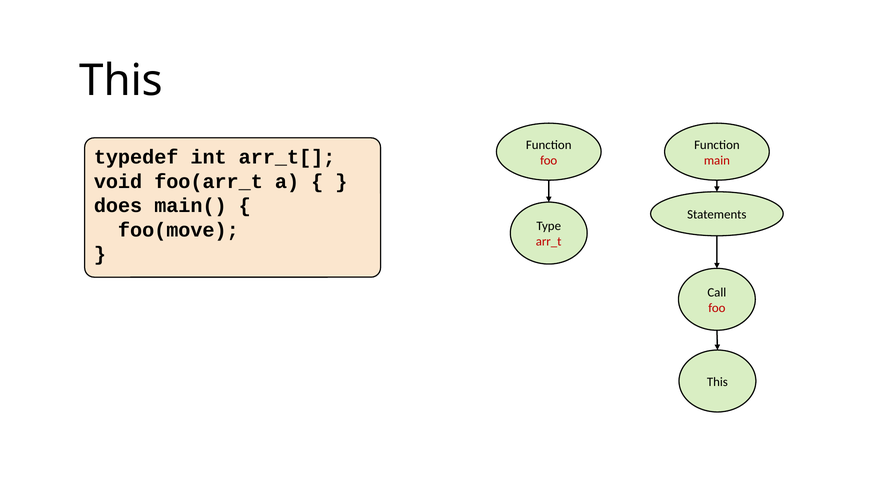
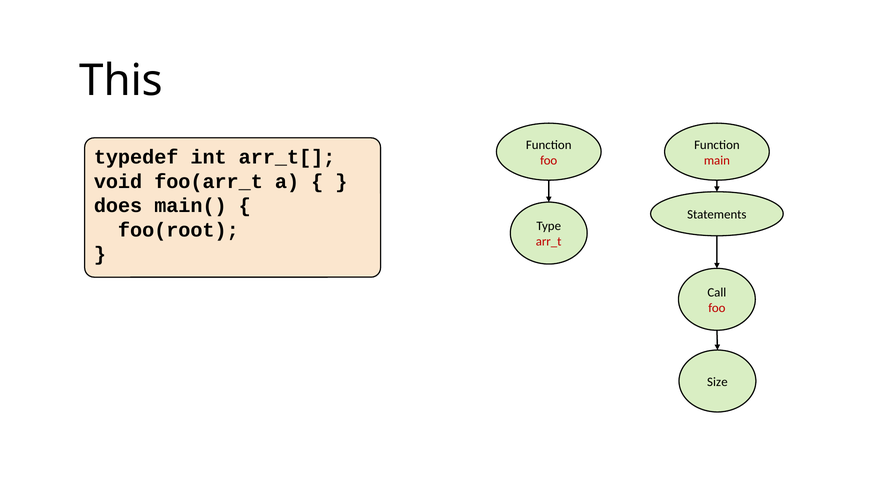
foo(move: foo(move -> foo(root
This at (717, 382): This -> Size
